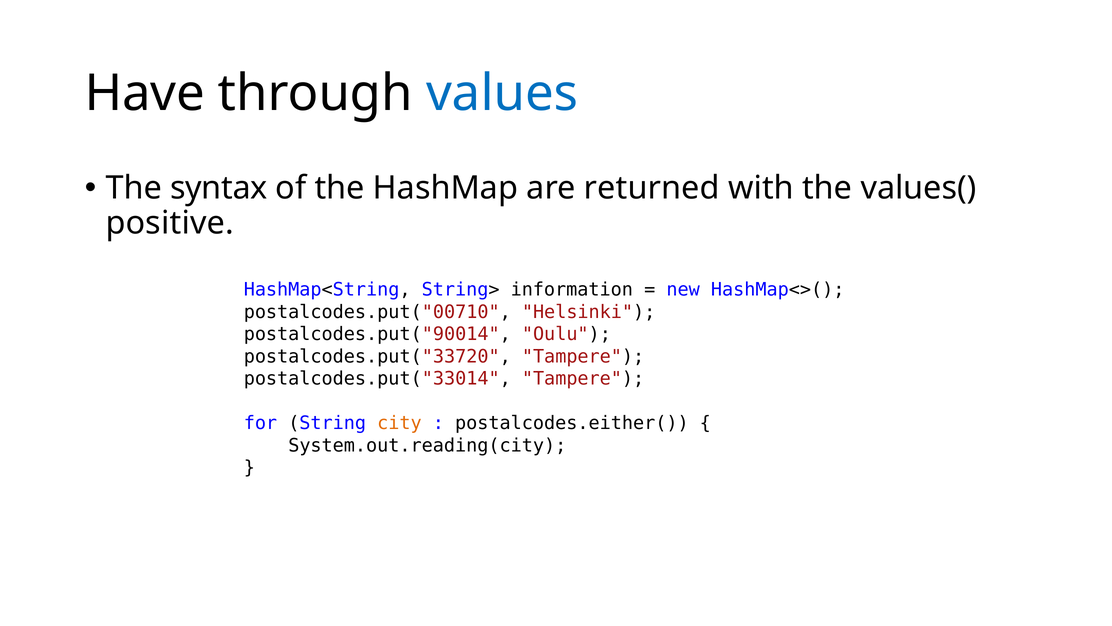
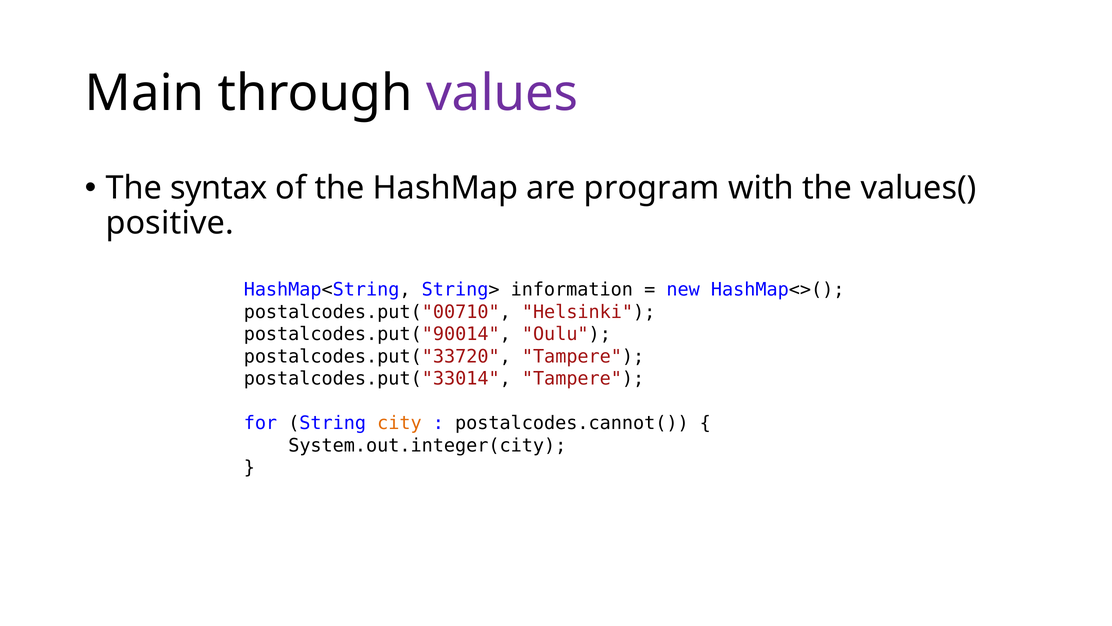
Have: Have -> Main
values colour: blue -> purple
returned: returned -> program
postalcodes.either(: postalcodes.either( -> postalcodes.cannot(
System.out.reading(city: System.out.reading(city -> System.out.integer(city
